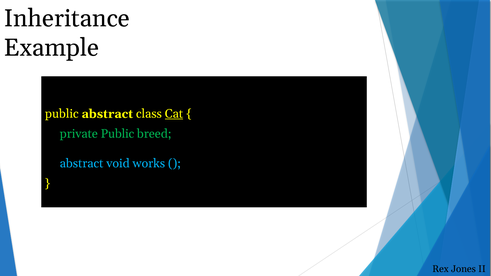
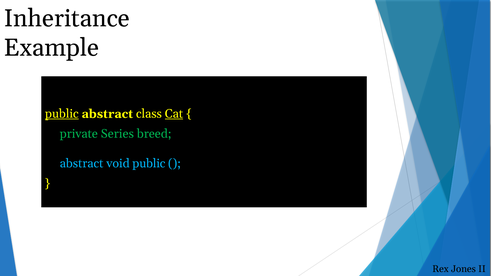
public at (62, 114) underline: none -> present
private Public: Public -> Series
void works: works -> public
